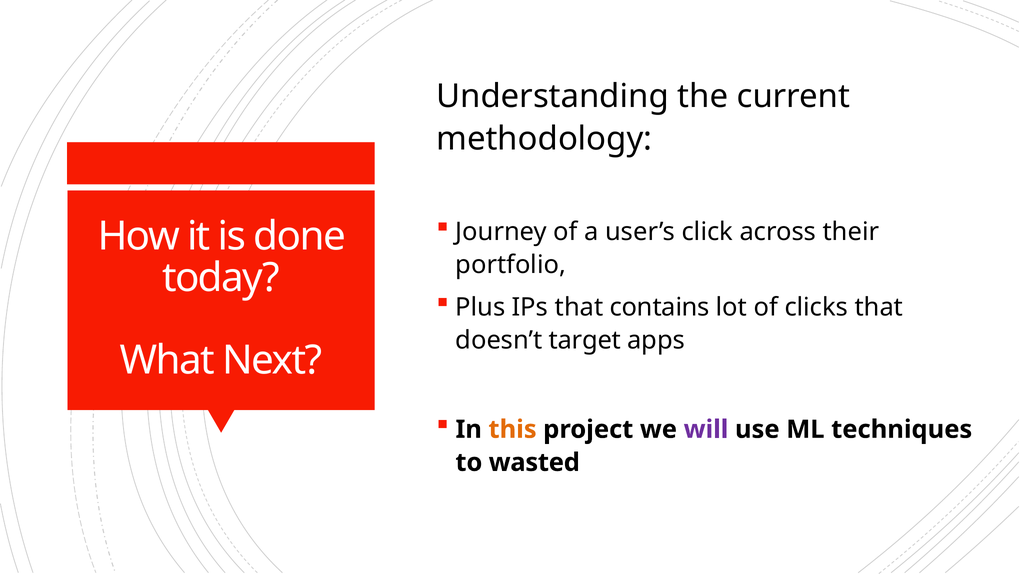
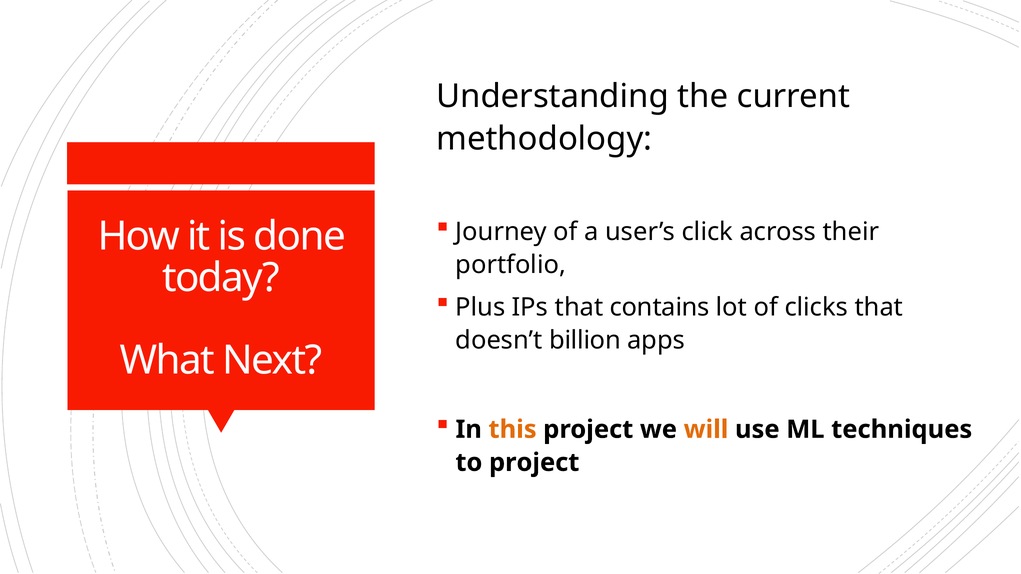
target: target -> billion
will colour: purple -> orange
to wasted: wasted -> project
